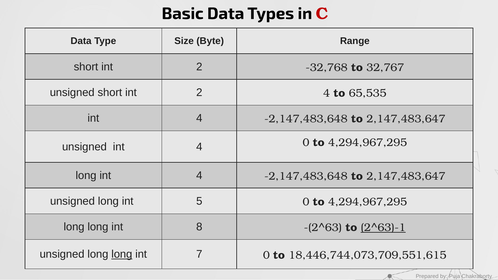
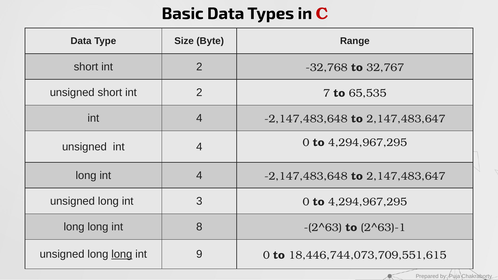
2 4: 4 -> 7
5: 5 -> 3
2^63)-1 underline: present -> none
7: 7 -> 9
